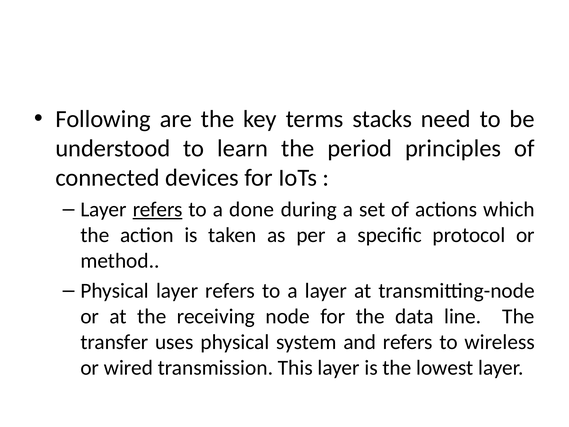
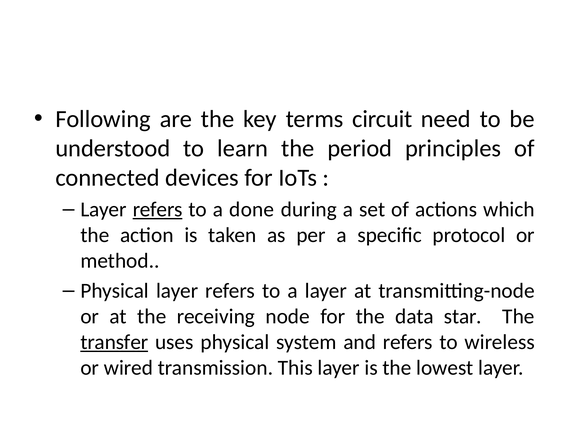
stacks: stacks -> circuit
line: line -> star
transfer underline: none -> present
